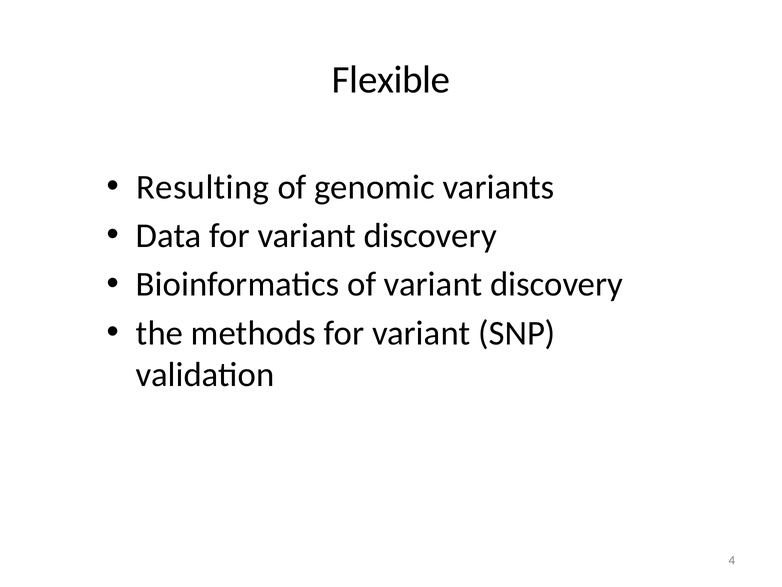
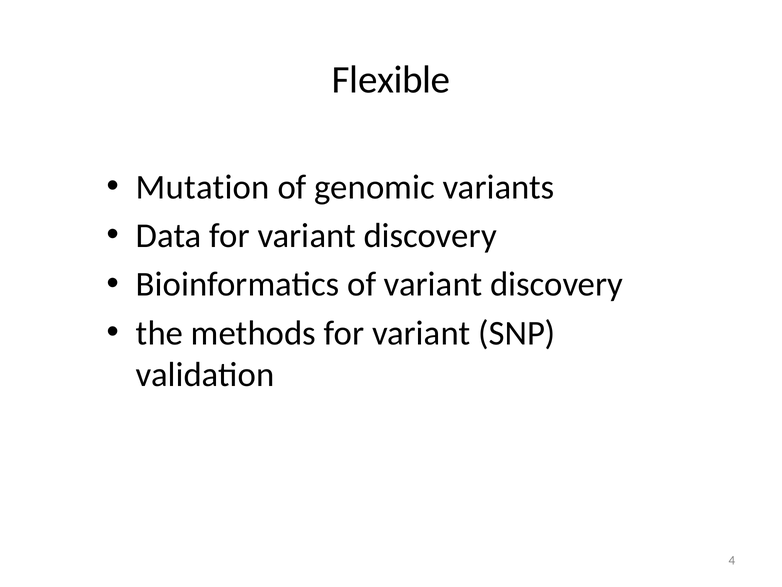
Resulting: Resulting -> Mutation
